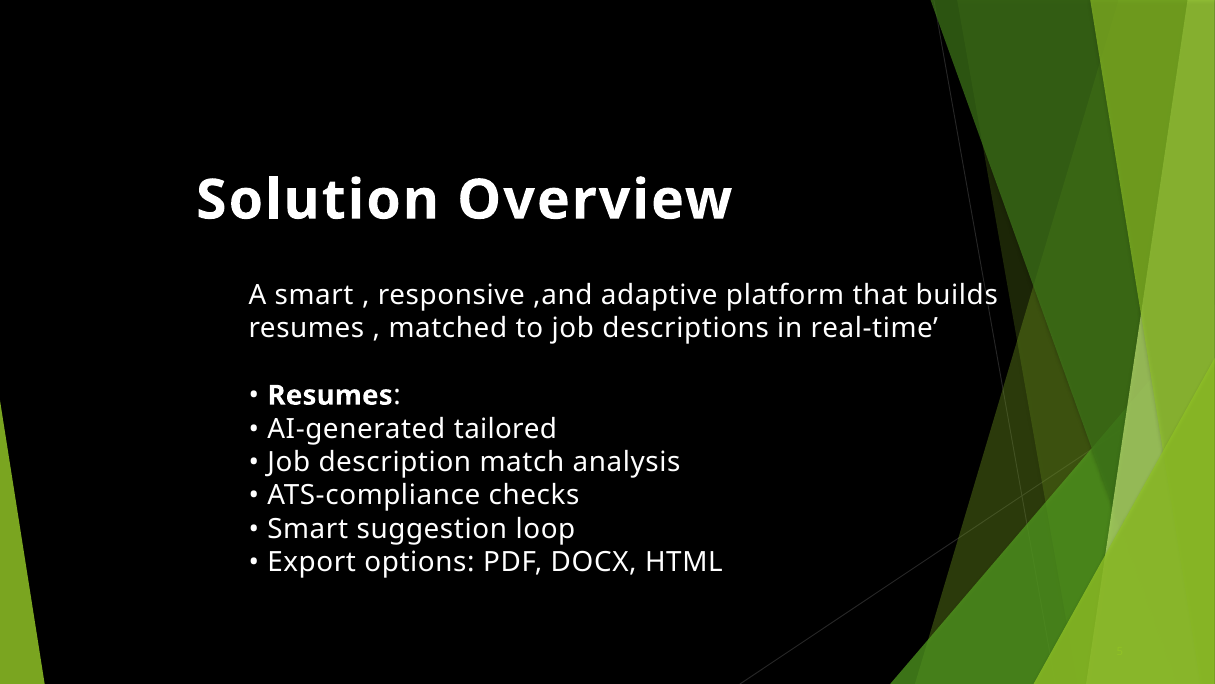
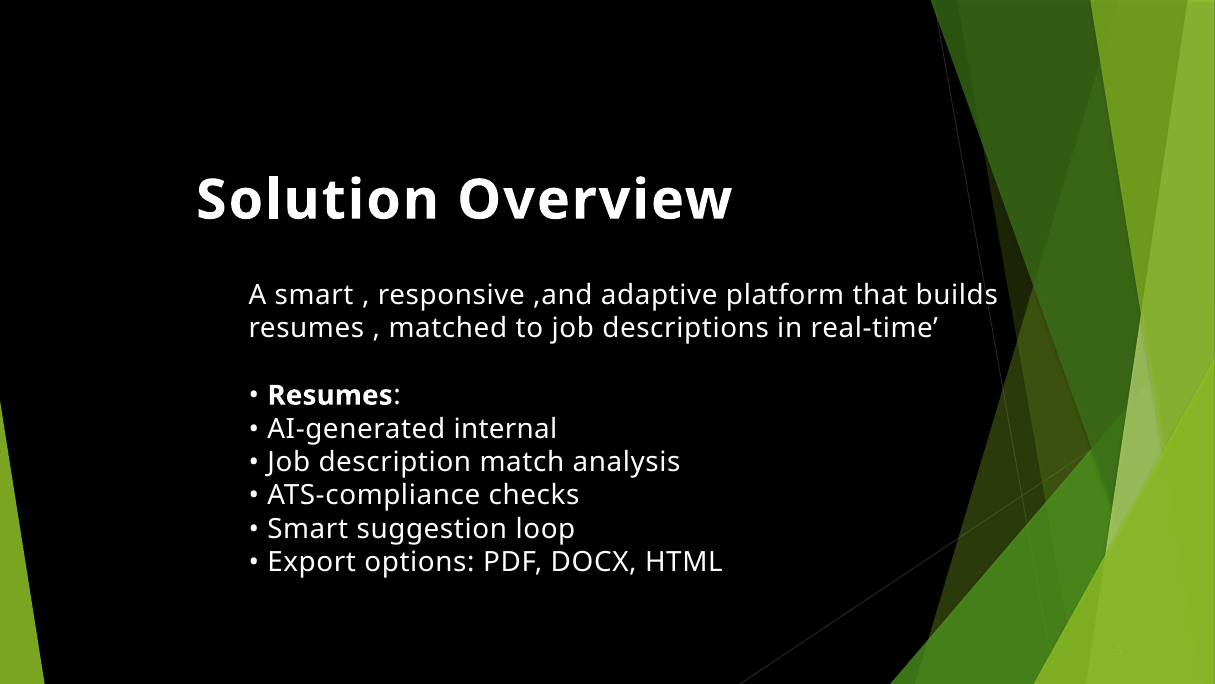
tailored: tailored -> internal
